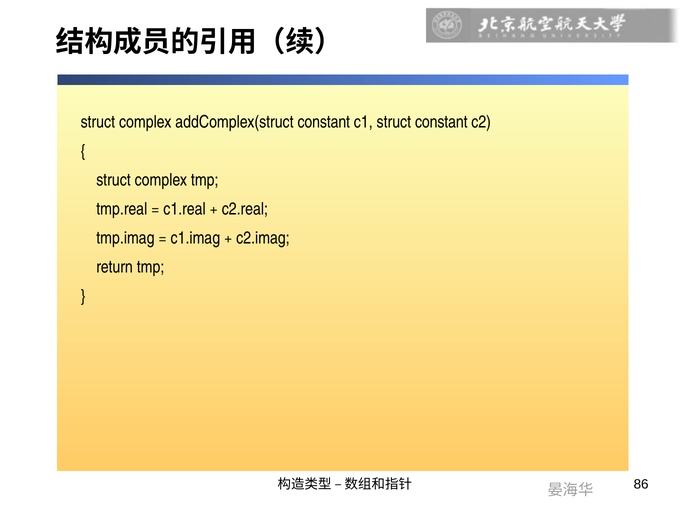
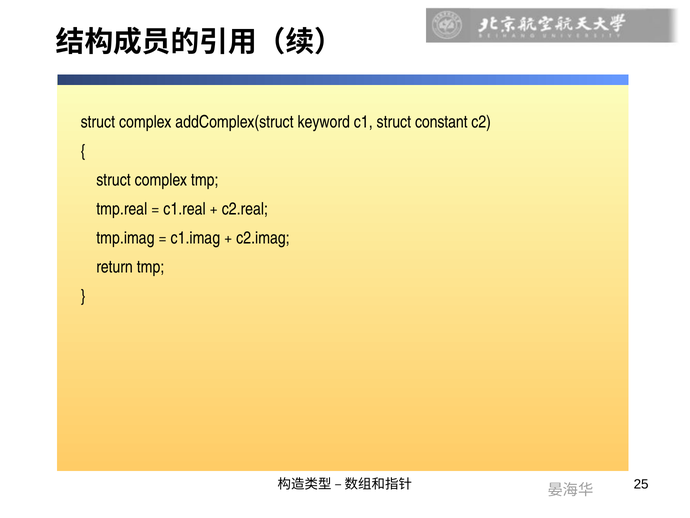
addComplex(struct constant: constant -> keyword
86: 86 -> 25
